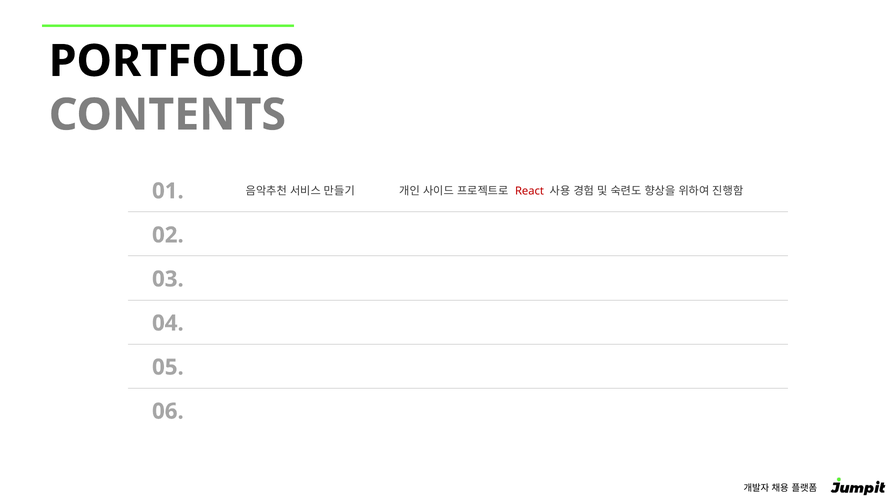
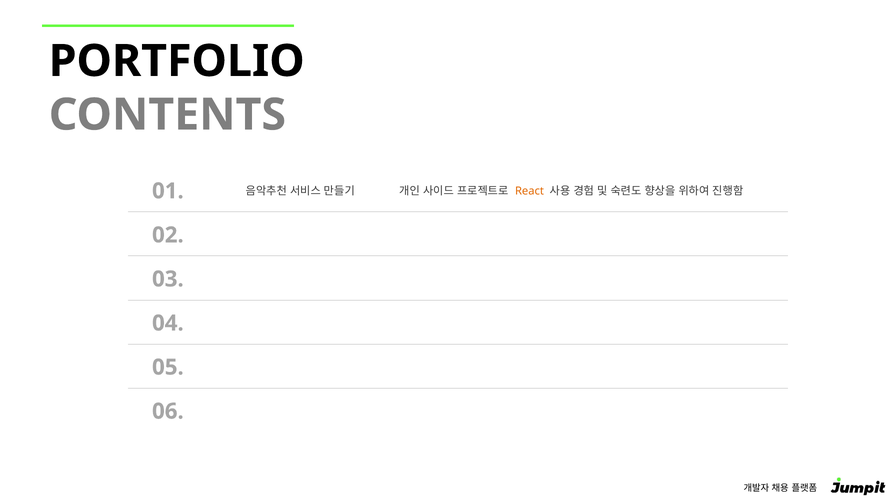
React colour: red -> orange
